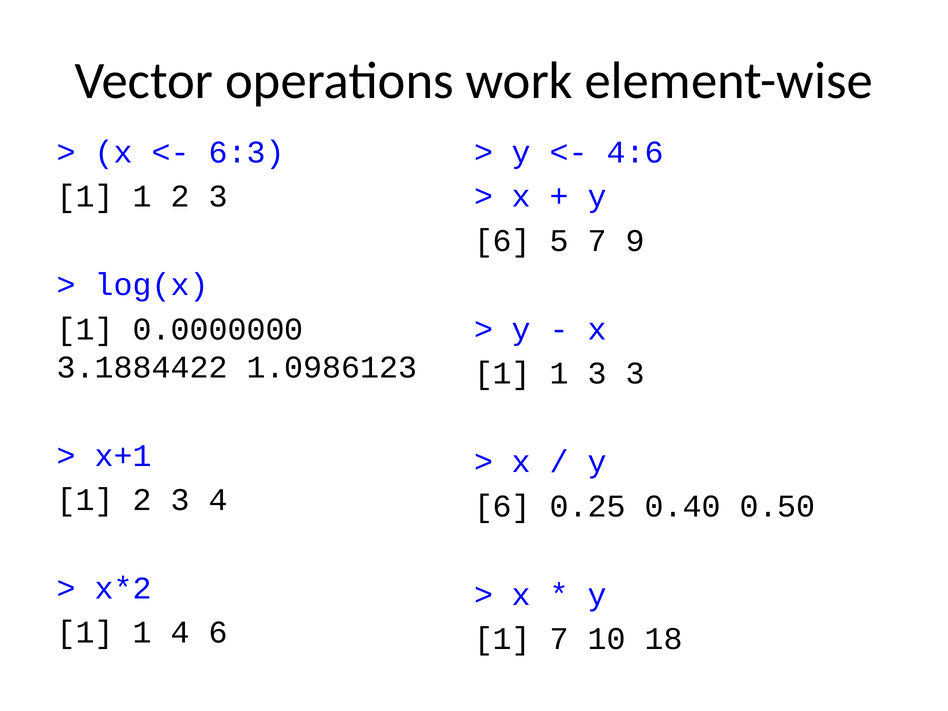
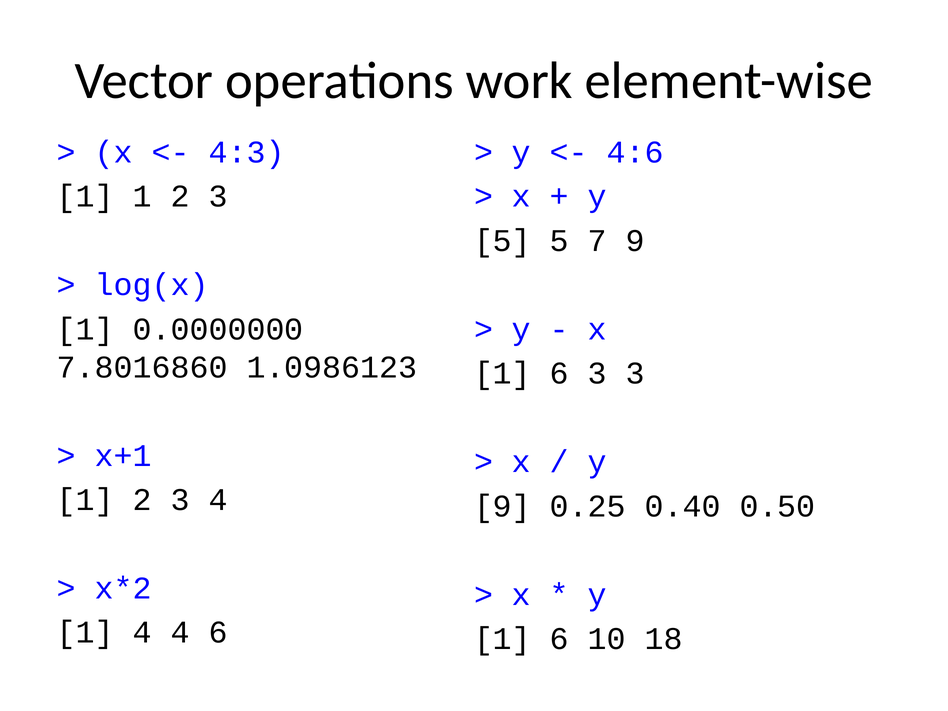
6:3: 6:3 -> 4:3
6 at (502, 241): 6 -> 5
3.1884422: 3.1884422 -> 7.8016860
1 at (559, 373): 1 -> 6
6 at (502, 506): 6 -> 9
1 at (142, 633): 1 -> 4
7 at (559, 639): 7 -> 6
